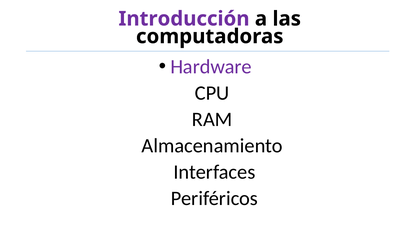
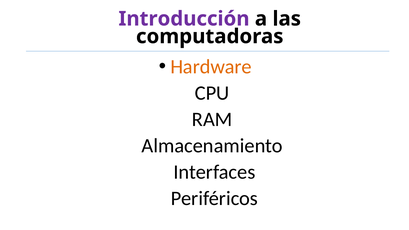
Hardware colour: purple -> orange
